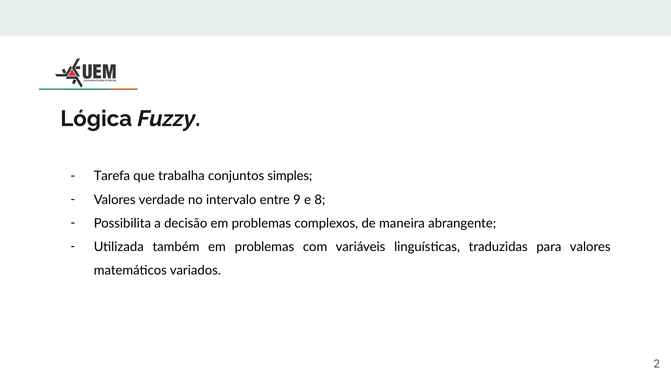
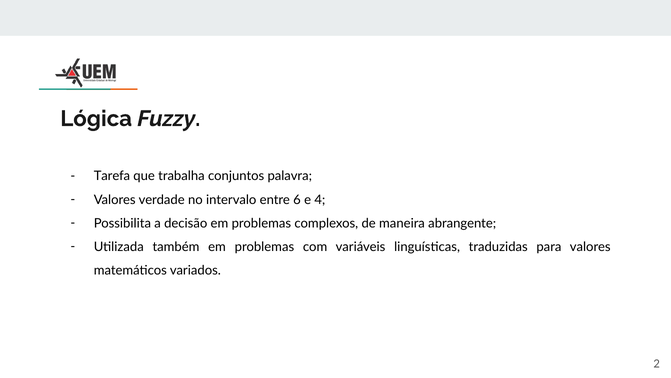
simples: simples -> palavra
9: 9 -> 6
8: 8 -> 4
